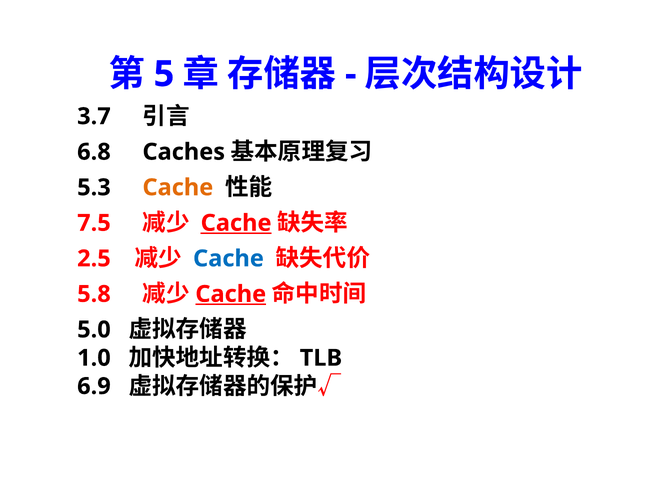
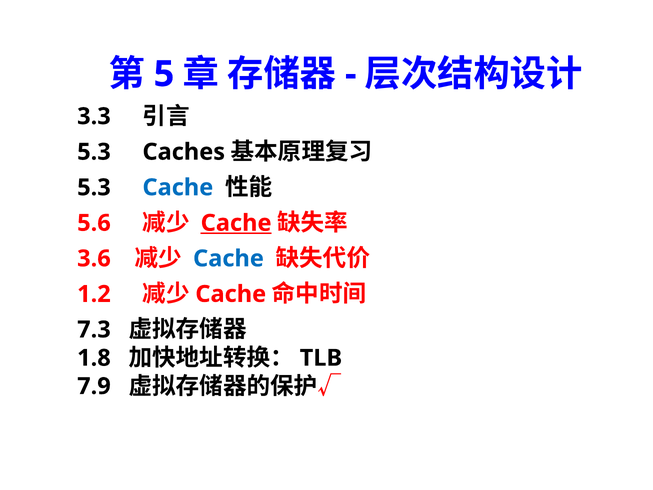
3.7: 3.7 -> 3.3
6.8 at (94, 152): 6.8 -> 5.3
Cache at (178, 187) colour: orange -> blue
7.5: 7.5 -> 5.6
2.5: 2.5 -> 3.6
5.8: 5.8 -> 1.2
Cache at (231, 294) underline: present -> none
5.0: 5.0 -> 7.3
1.0: 1.0 -> 1.8
6.9: 6.9 -> 7.9
